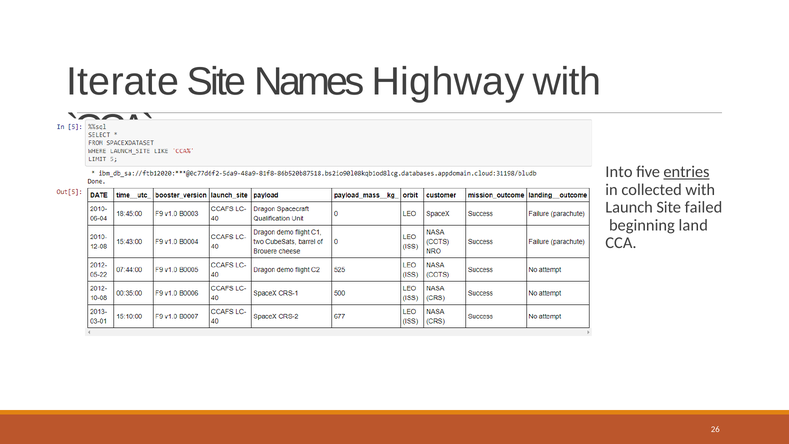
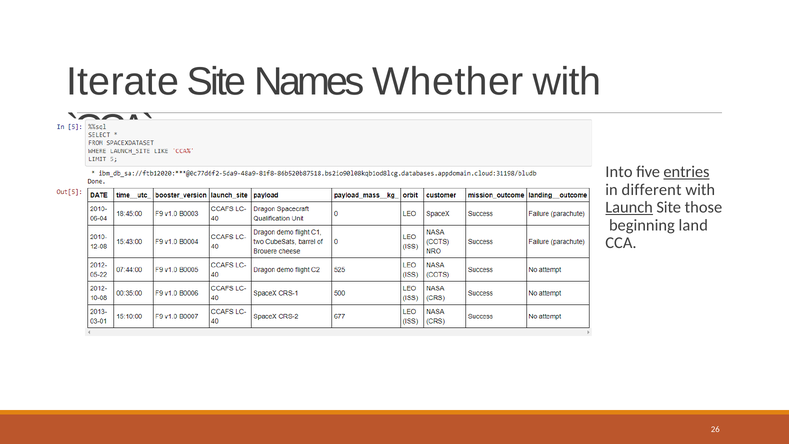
Highway: Highway -> Whether
collected: collected -> different
Launch underline: none -> present
failed: failed -> those
